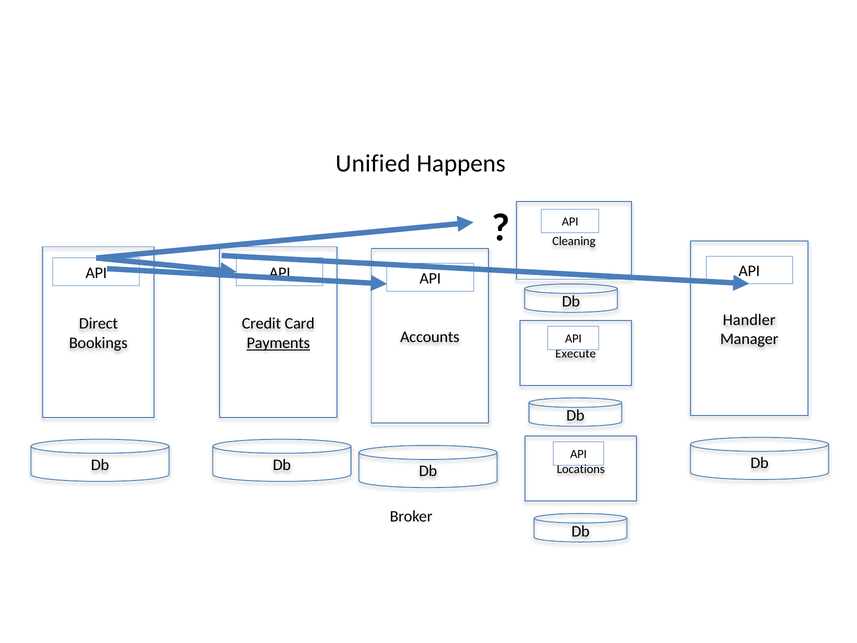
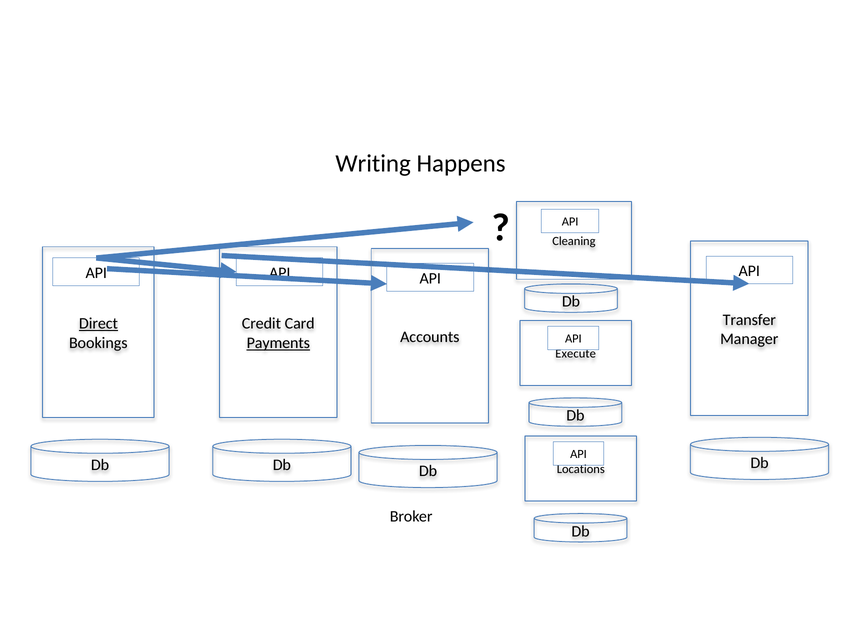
Unified: Unified -> Writing
Handler: Handler -> Transfer
Direct underline: none -> present
